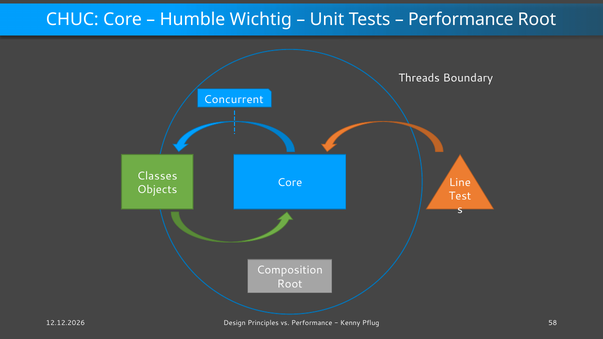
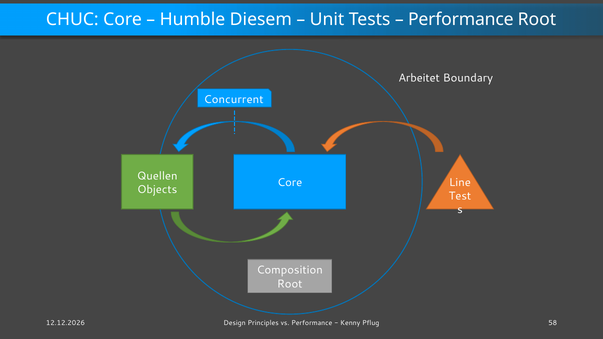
Wichtig: Wichtig -> Diesem
Threads: Threads -> Arbeitet
Classes: Classes -> Quellen
